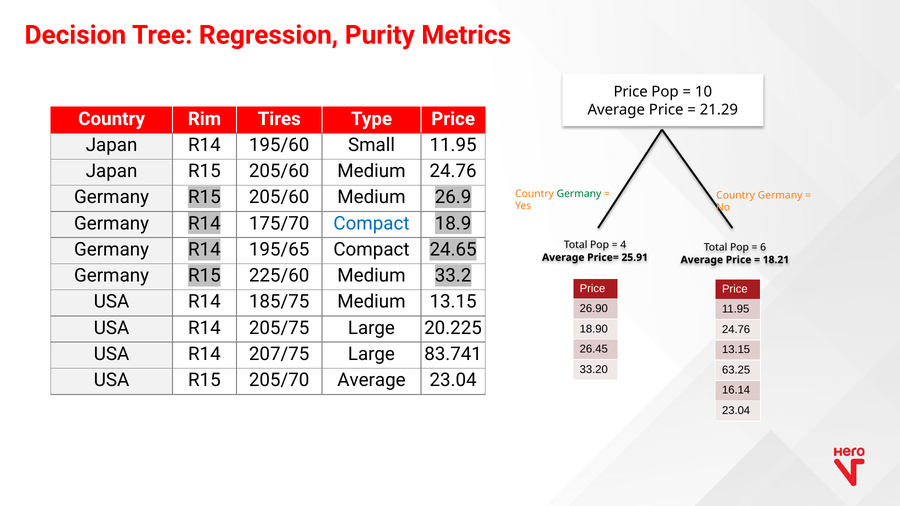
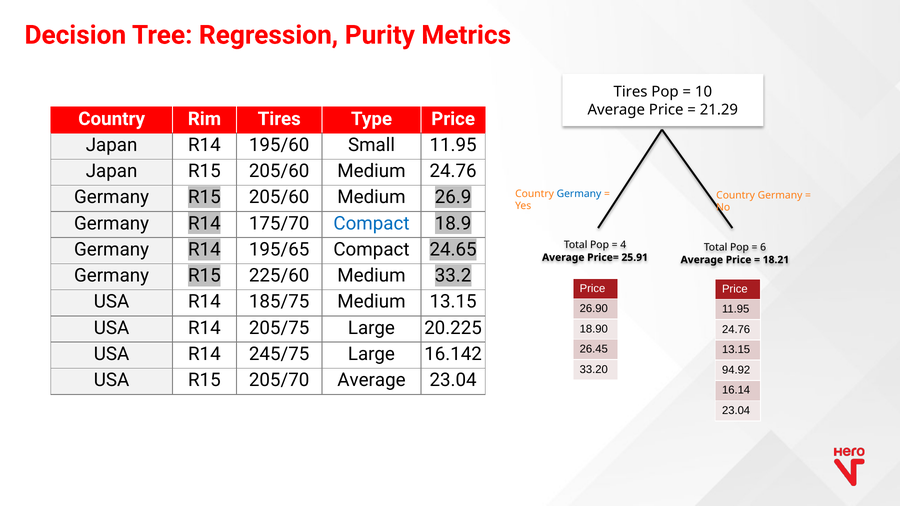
Price at (631, 92): Price -> Tires
Germany at (579, 194) colour: green -> blue
207/75: 207/75 -> 245/75
83.741: 83.741 -> 16.142
63.25: 63.25 -> 94.92
